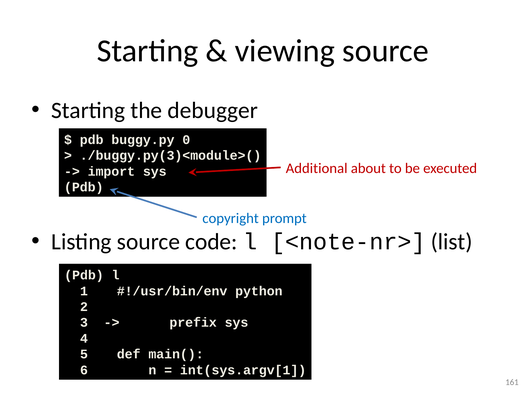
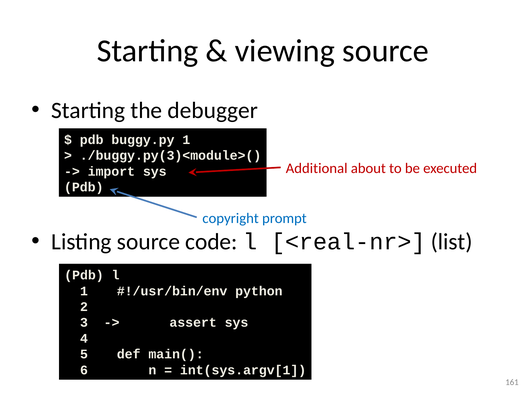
buggy.py 0: 0 -> 1
<note-nr>: <note-nr> -> <real-nr>
prefix: prefix -> assert
